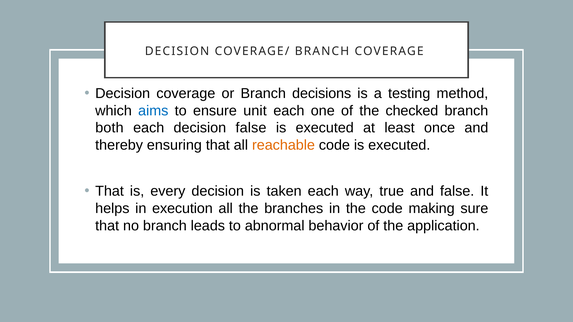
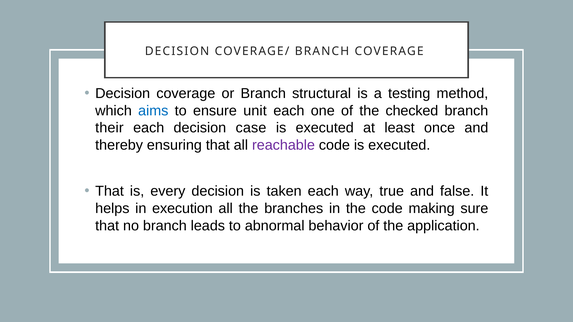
decisions: decisions -> structural
both: both -> their
decision false: false -> case
reachable colour: orange -> purple
